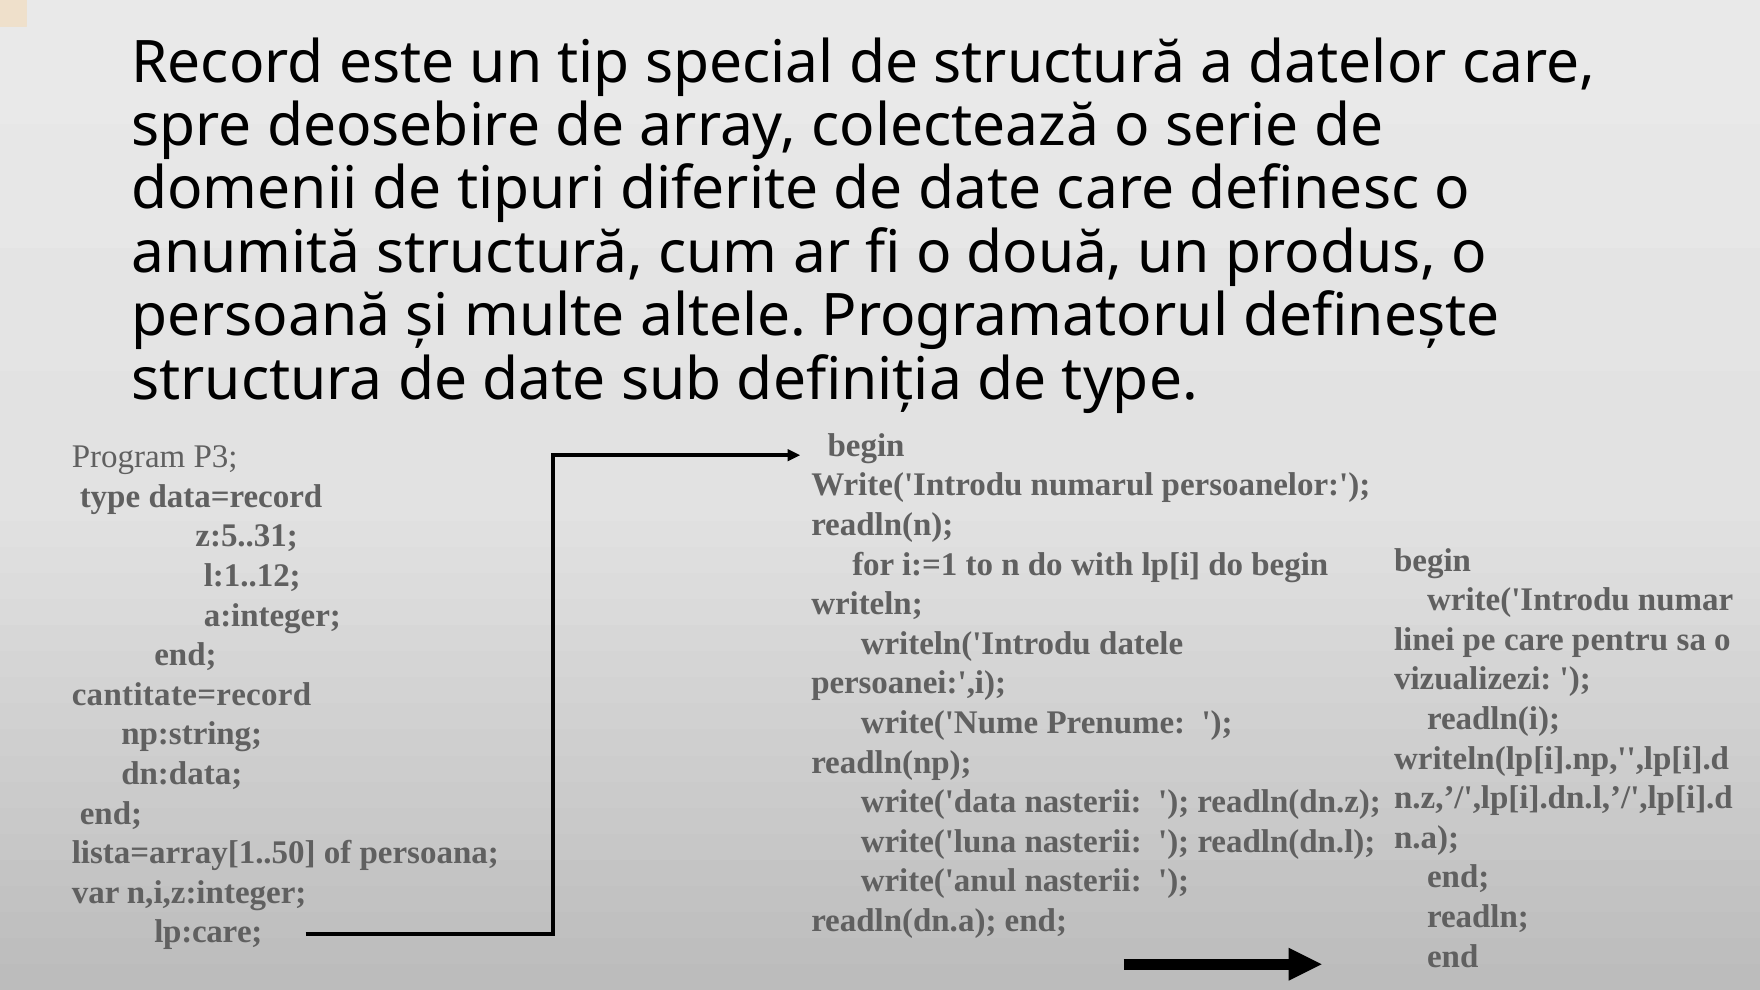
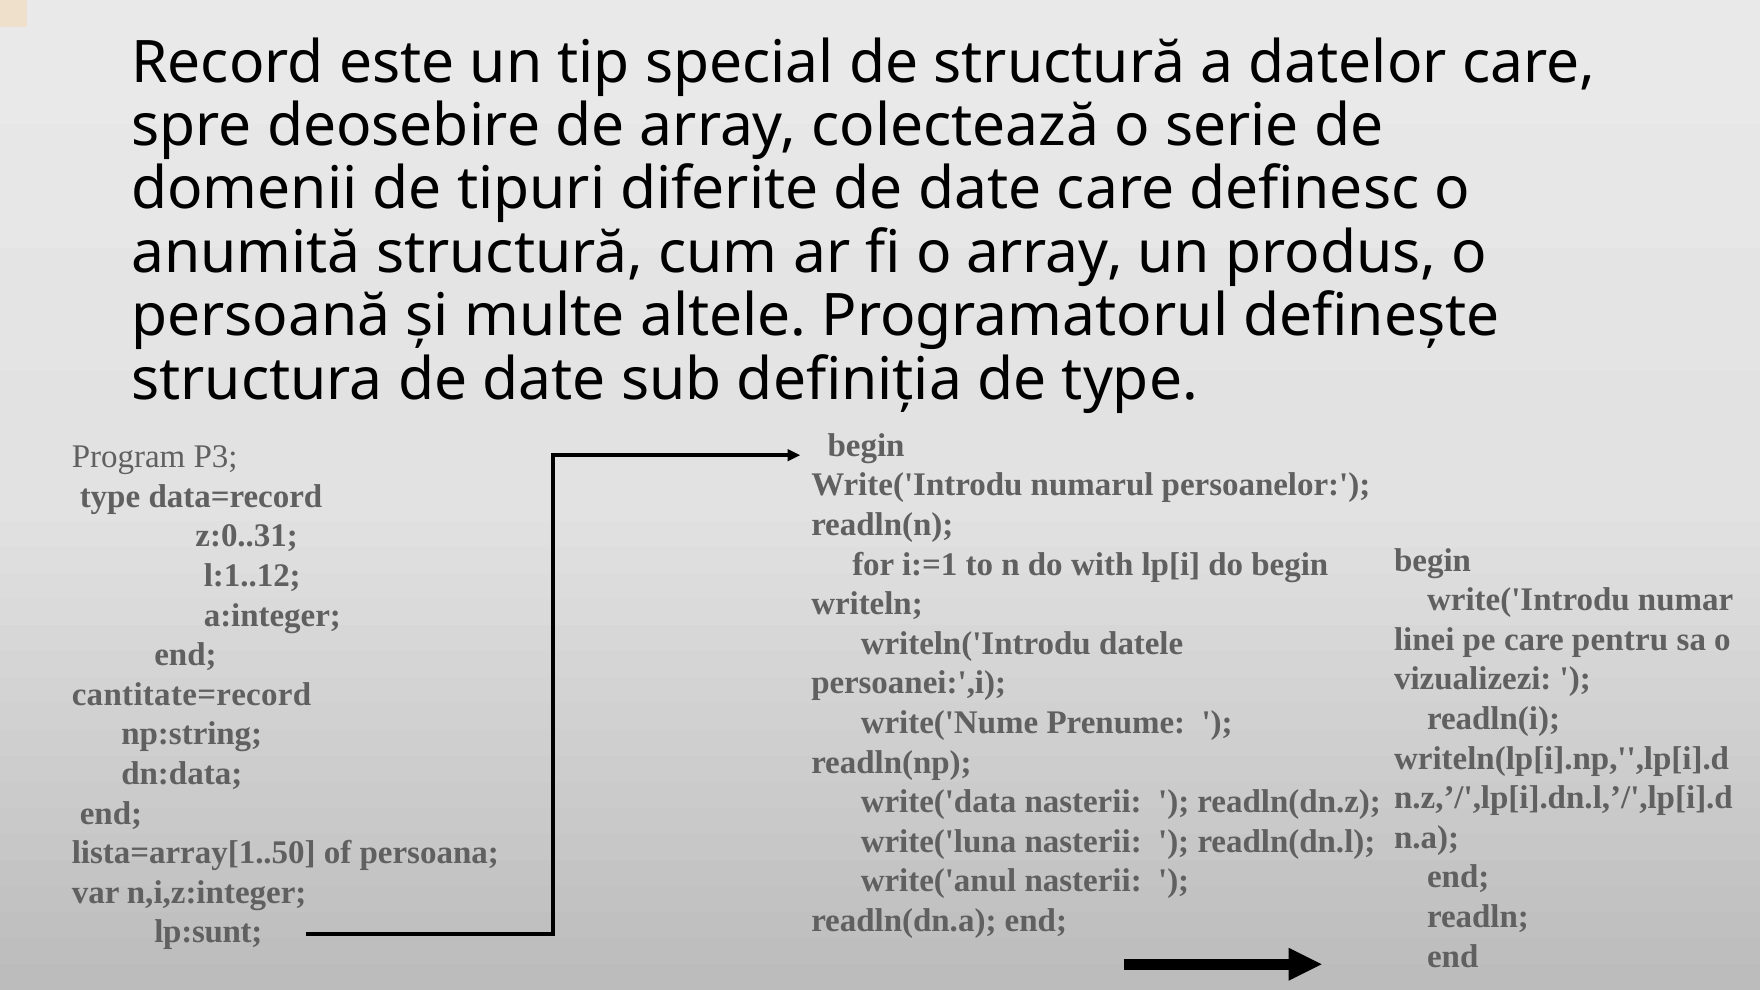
o două: două -> array
z:5..31: z:5..31 -> z:0..31
lp:care: lp:care -> lp:sunt
